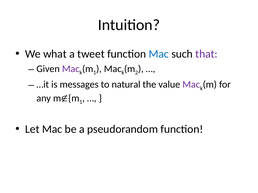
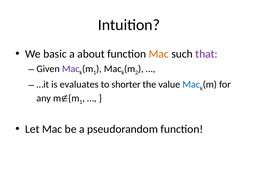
what: what -> basic
tweet: tweet -> about
Mac at (159, 54) colour: blue -> orange
messages: messages -> evaluates
natural: natural -> shorter
Mac at (191, 85) colour: purple -> blue
